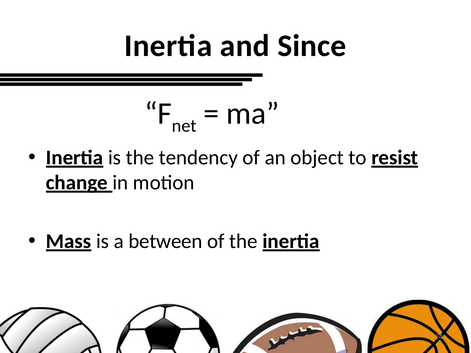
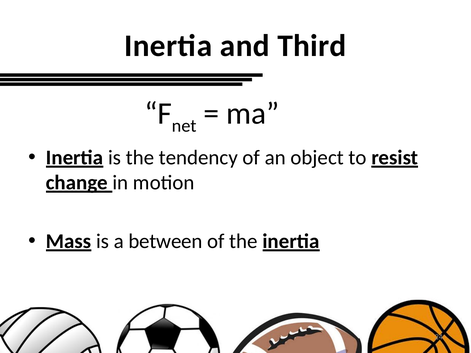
Since: Since -> Third
